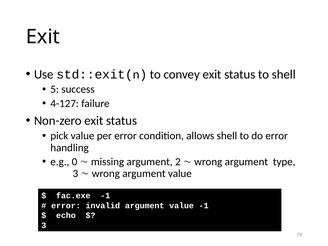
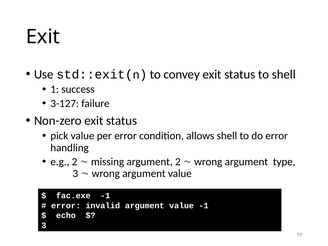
5: 5 -> 1
4-127: 4-127 -> 3-127
e.g 0: 0 -> 2
